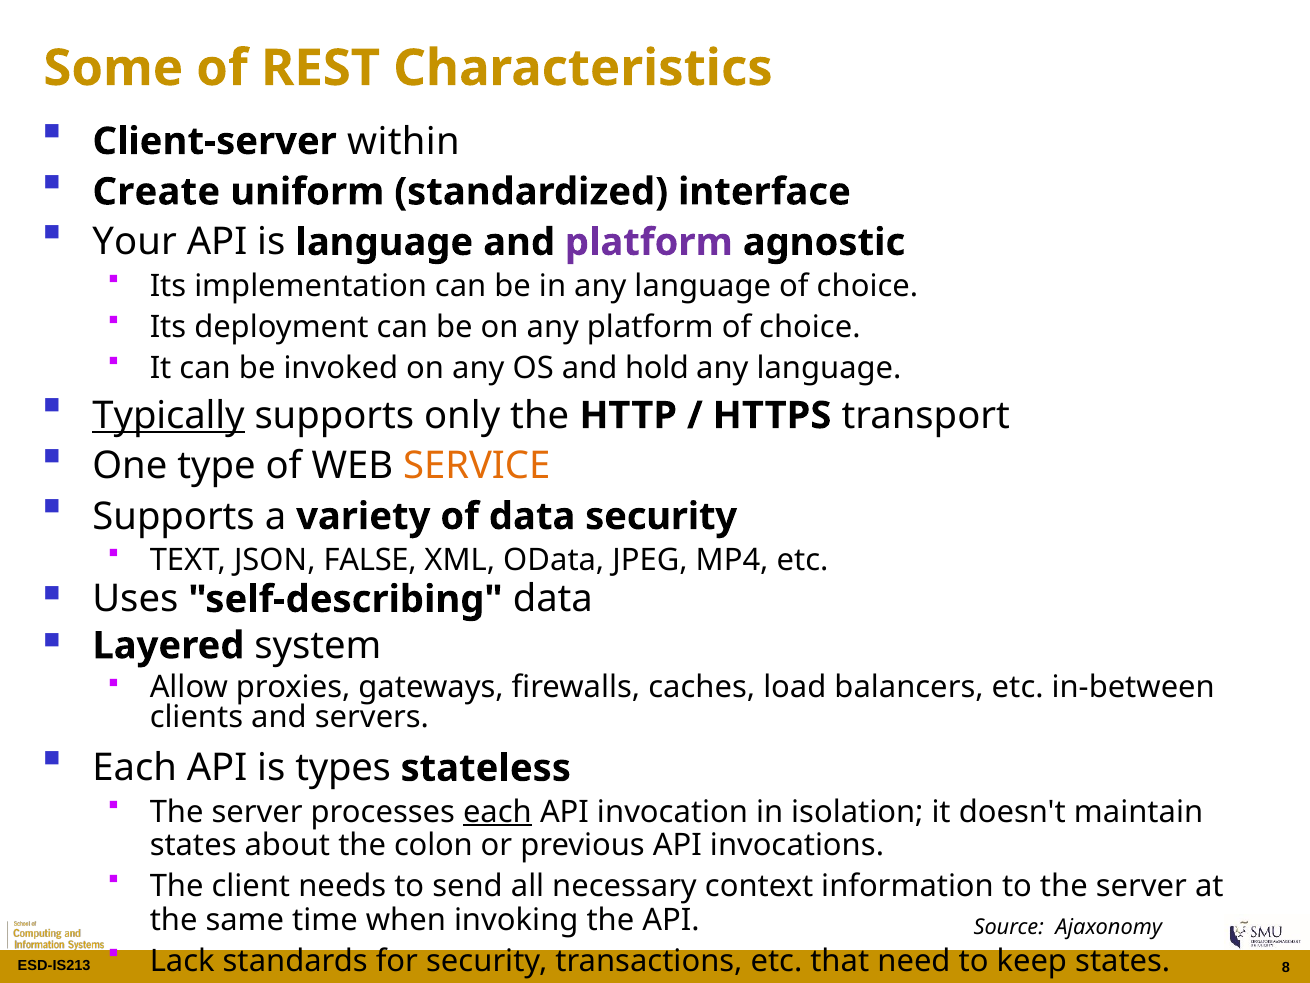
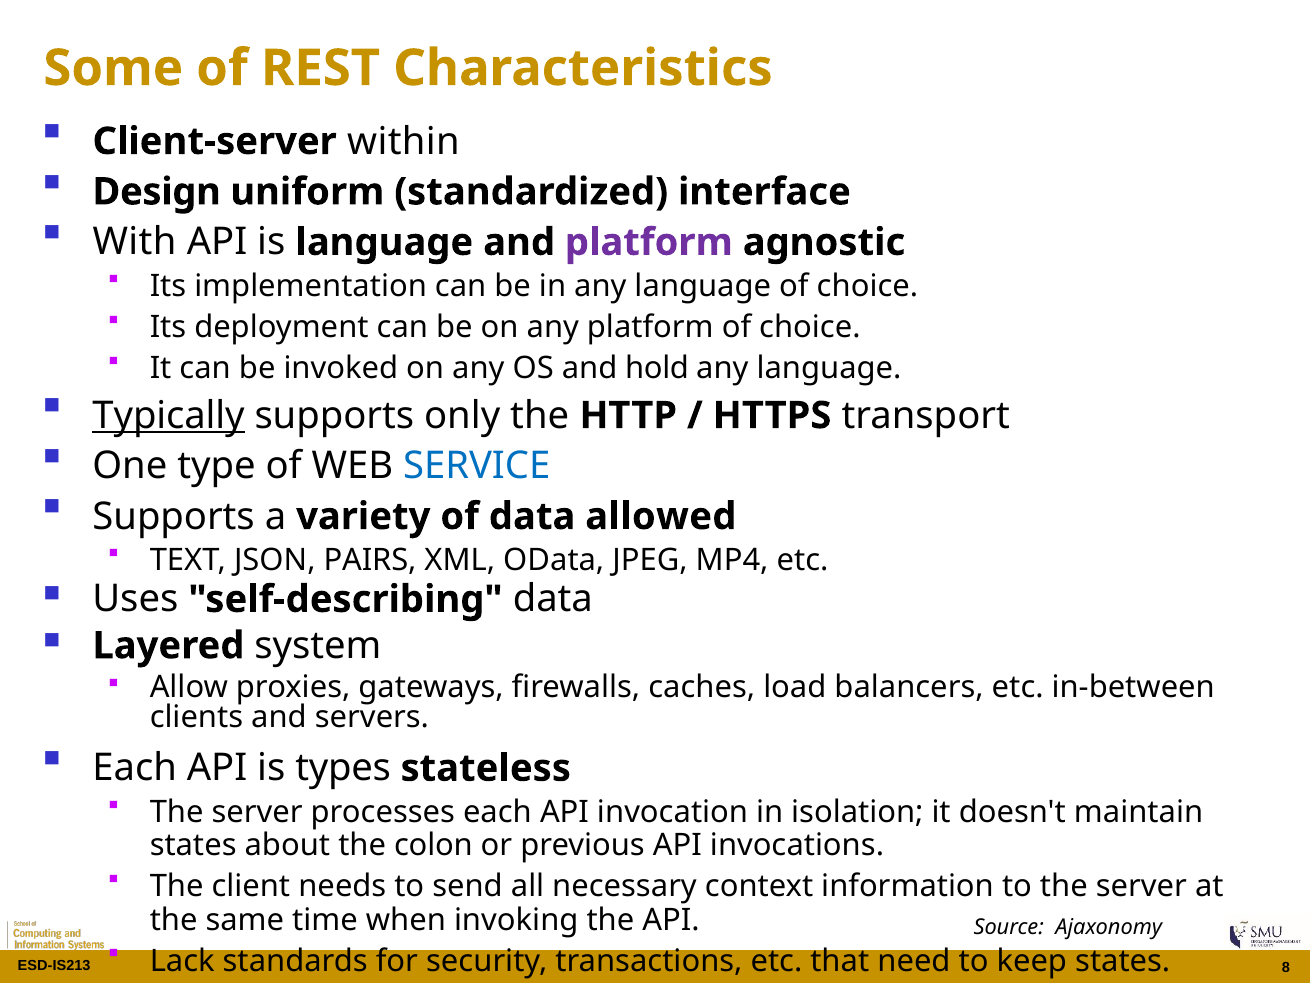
Create: Create -> Design
Your: Your -> With
SERVICE colour: orange -> blue
data security: security -> allowed
FALSE: FALSE -> PAIRS
each at (497, 812) underline: present -> none
